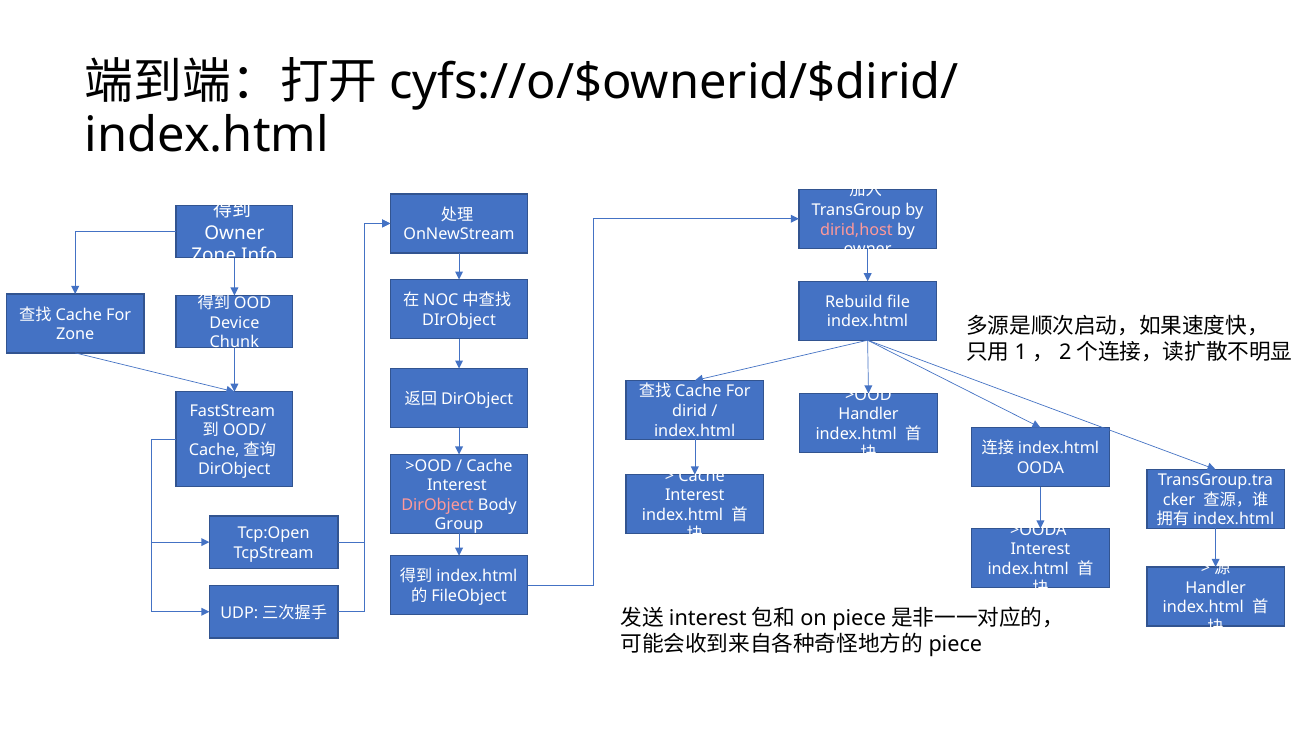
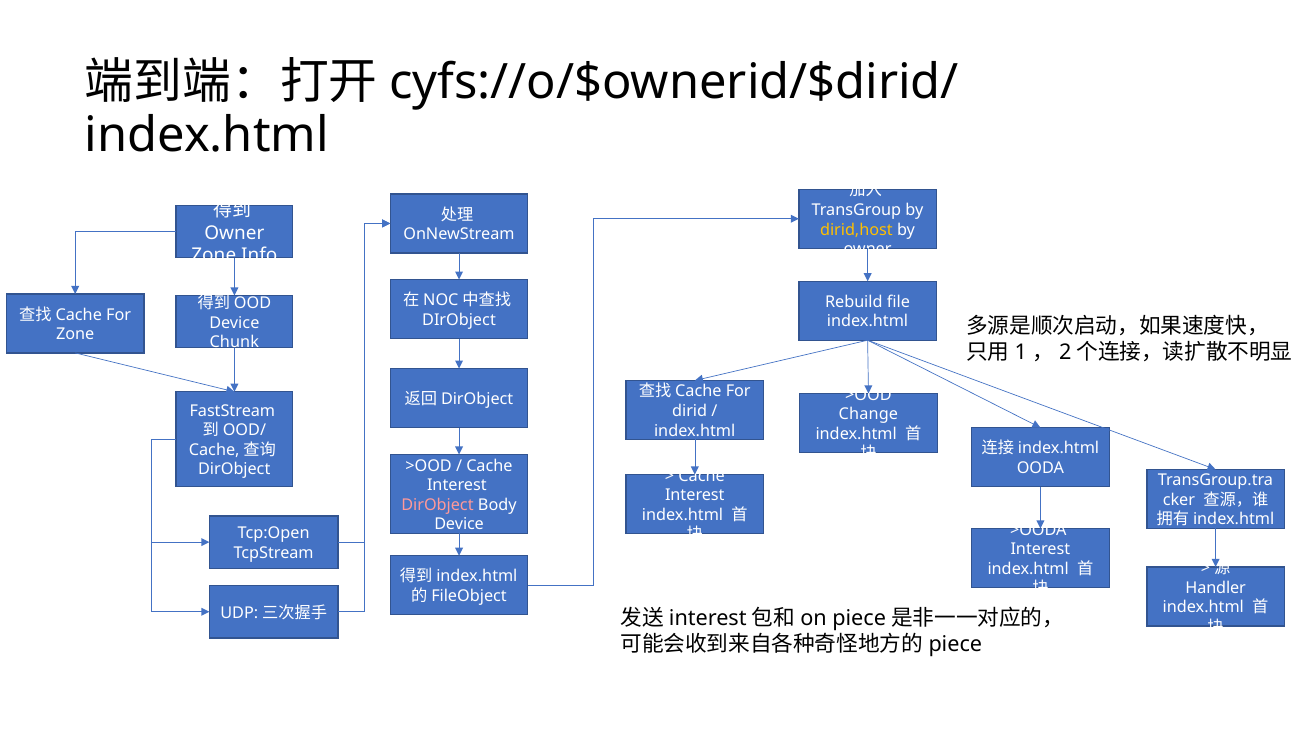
dirid,host colour: pink -> yellow
Handler at (869, 414): Handler -> Change
Group at (459, 524): Group -> Device
